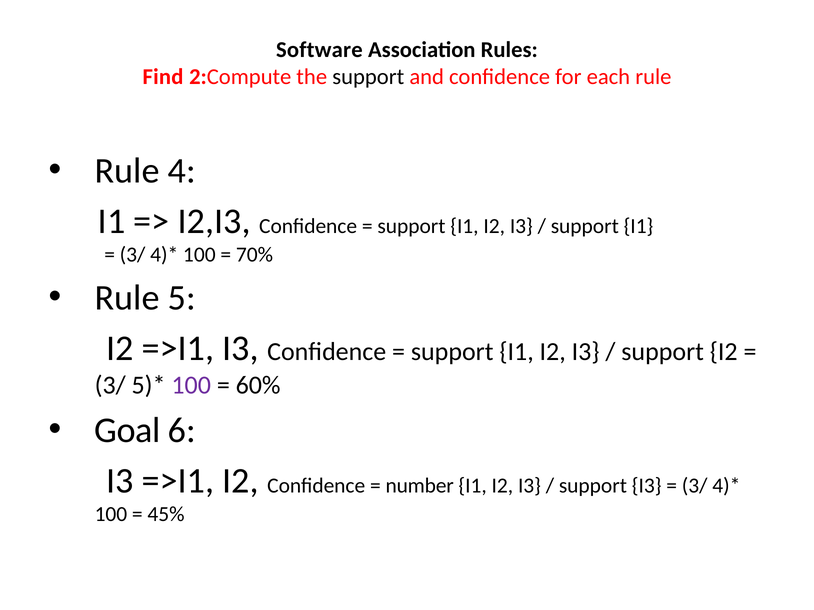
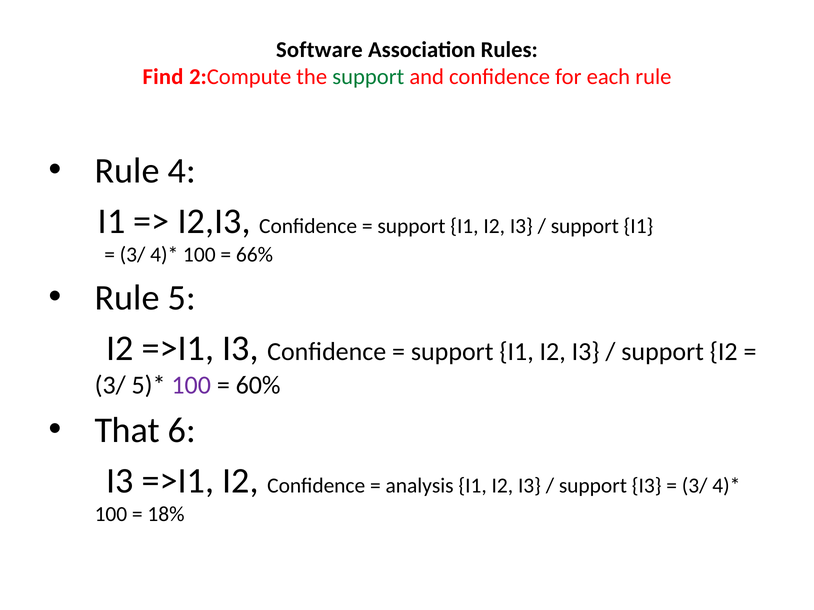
support at (368, 77) colour: black -> green
70%: 70% -> 66%
Goal: Goal -> That
number: number -> analysis
45%: 45% -> 18%
